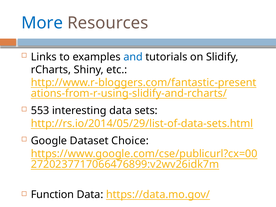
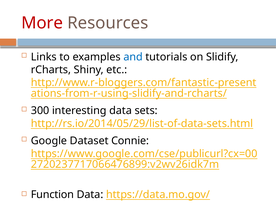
More colour: blue -> red
553: 553 -> 300
Choice: Choice -> Connie
